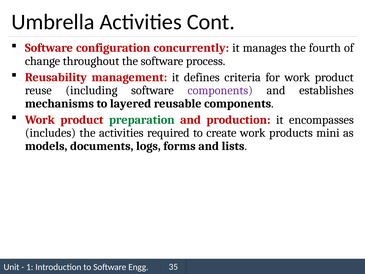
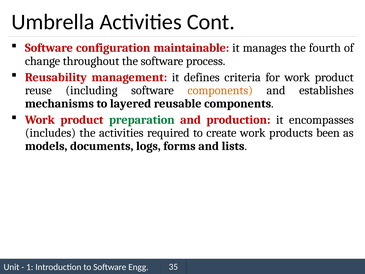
concurrently: concurrently -> maintainable
components at (220, 90) colour: purple -> orange
mini: mini -> been
